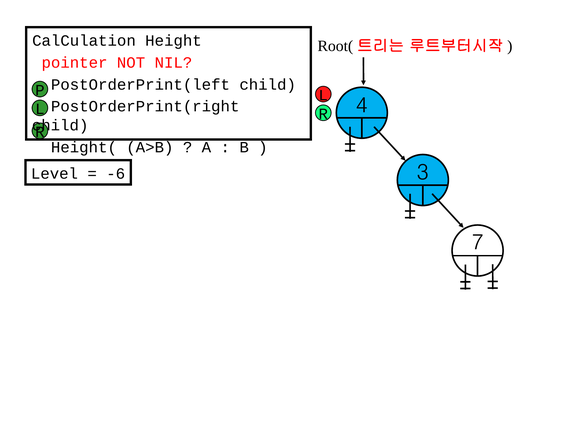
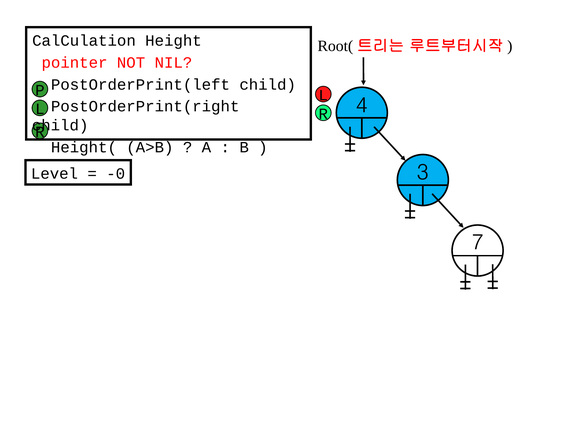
-6: -6 -> -0
